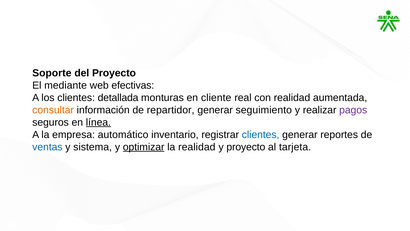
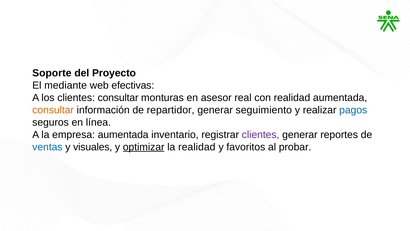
clientes detallada: detallada -> consultar
cliente: cliente -> asesor
pagos colour: purple -> blue
línea underline: present -> none
empresa automático: automático -> aumentada
clientes at (261, 134) colour: blue -> purple
sistema: sistema -> visuales
y proyecto: proyecto -> favoritos
tarjeta: tarjeta -> probar
